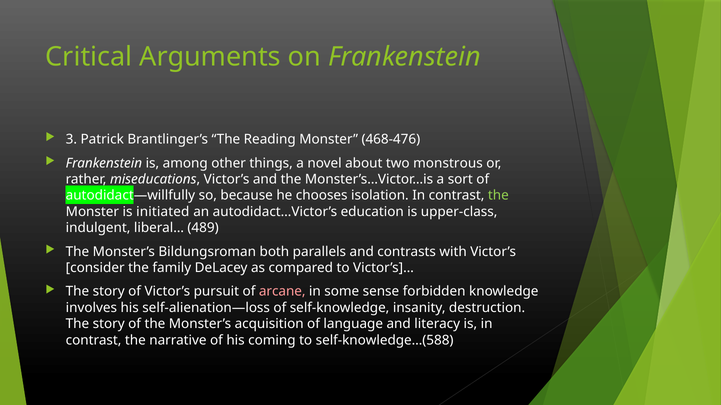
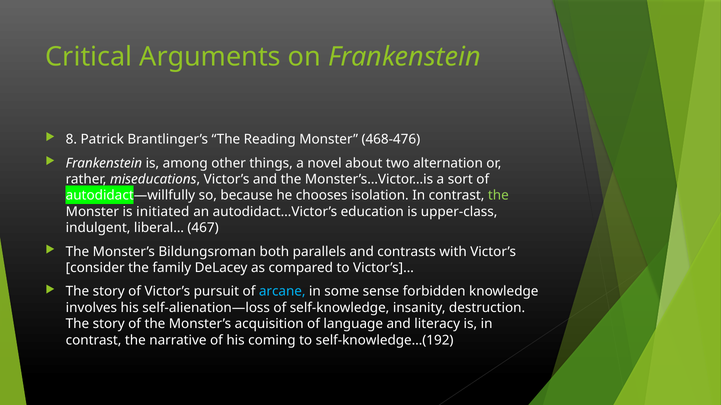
3: 3 -> 8
monstrous: monstrous -> alternation
489: 489 -> 467
arcane colour: pink -> light blue
self-knowledge…(588: self-knowledge…(588 -> self-knowledge…(192
